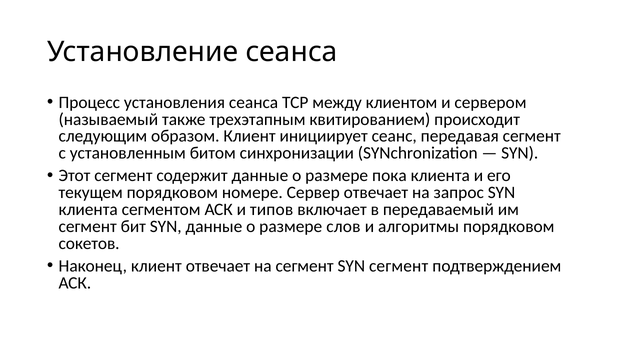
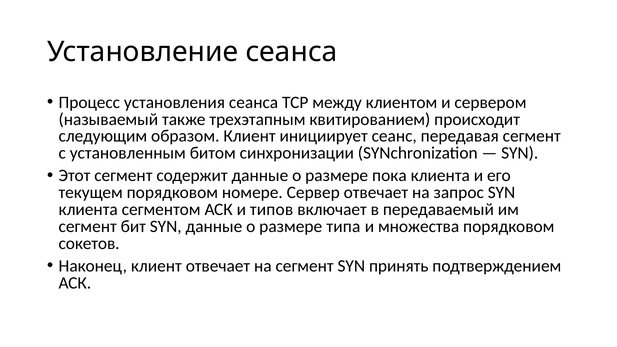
слов: слов -> типа
алгоритмы: алгоритмы -> множества
SYN сегмент: сегмент -> принять
